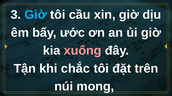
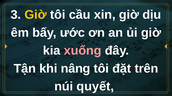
Giờ at (36, 15) colour: light blue -> yellow
chắc: chắc -> nâng
mong: mong -> quyết
